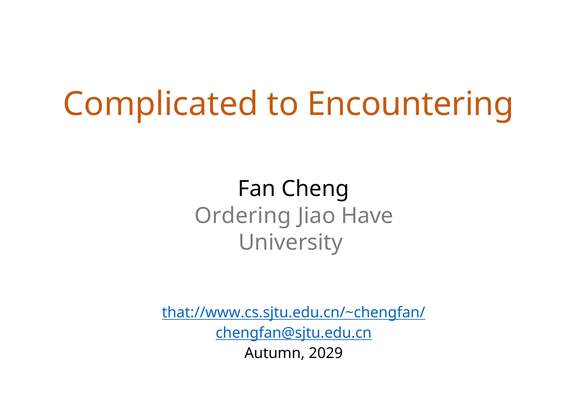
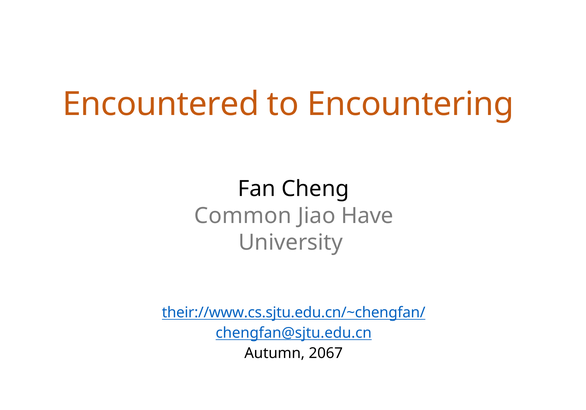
Complicated: Complicated -> Encountered
Ordering: Ordering -> Common
that://www.cs.sjtu.edu.cn/~chengfan/: that://www.cs.sjtu.edu.cn/~chengfan/ -> their://www.cs.sjtu.edu.cn/~chengfan/
2029: 2029 -> 2067
